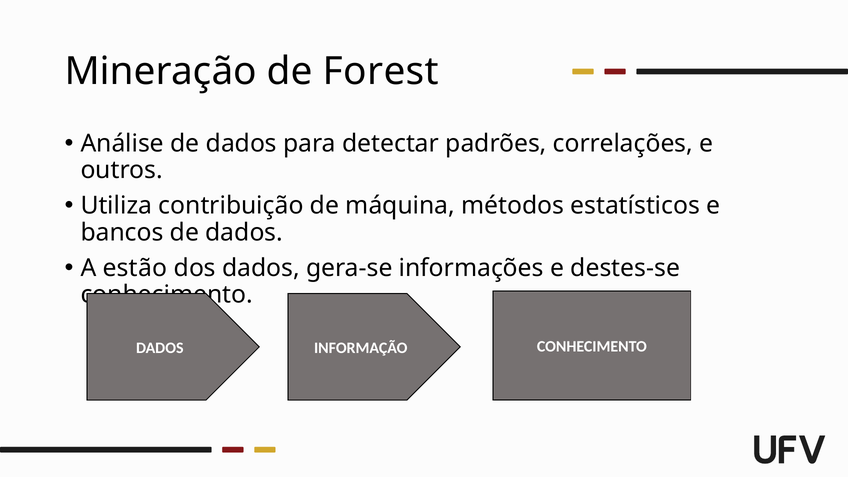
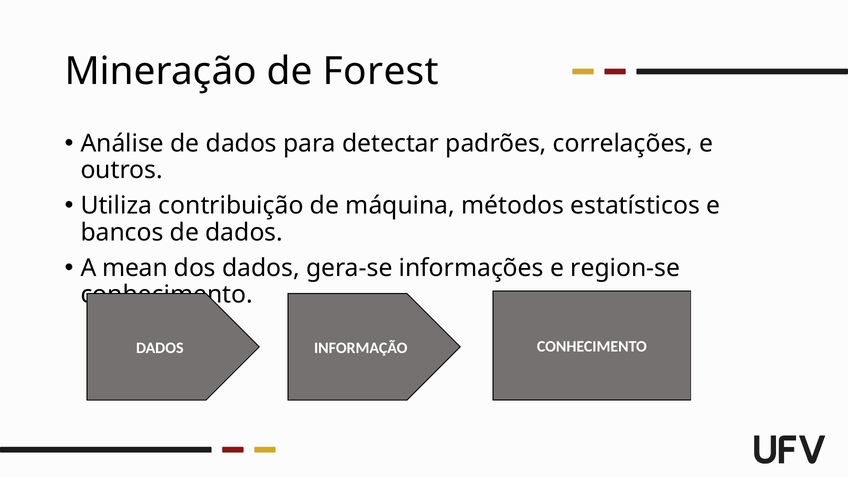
estão: estão -> mean
destes-se: destes-se -> region-se
